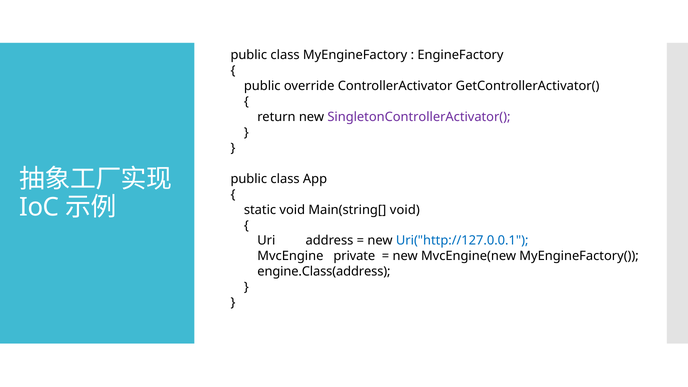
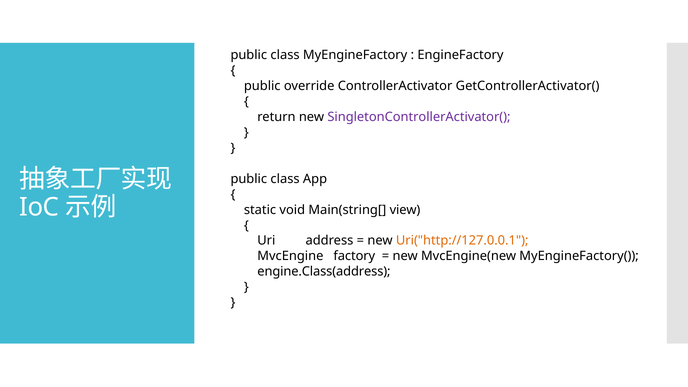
Main(string[ void: void -> view
Uri("http://127.0.0.1 colour: blue -> orange
private: private -> factory
